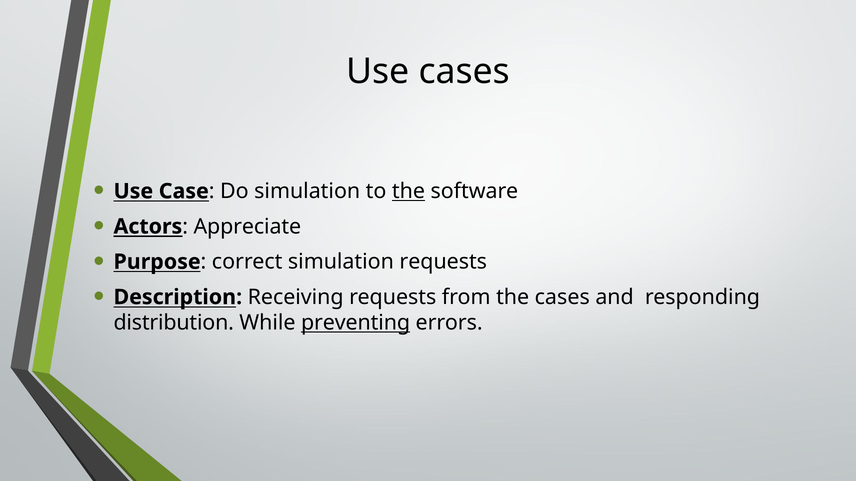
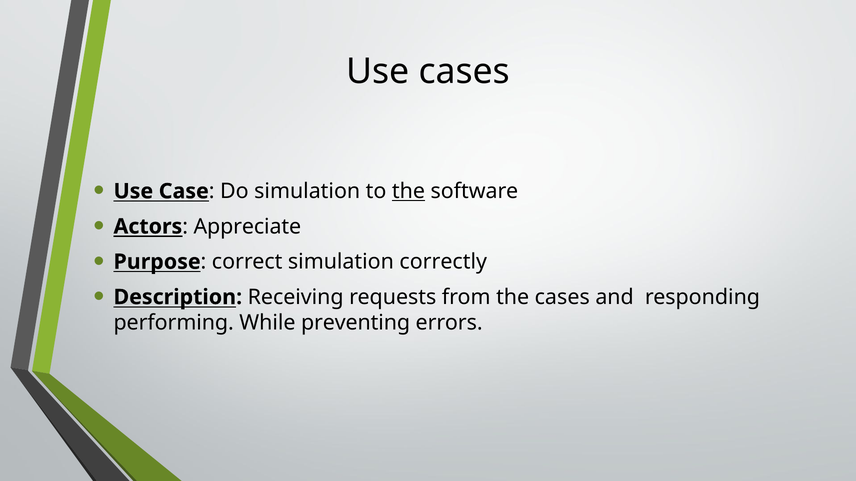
simulation requests: requests -> correctly
distribution: distribution -> performing
preventing underline: present -> none
